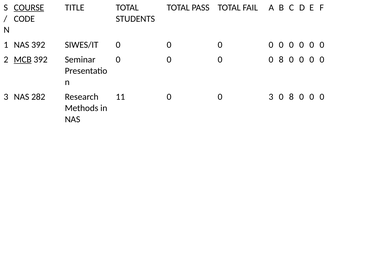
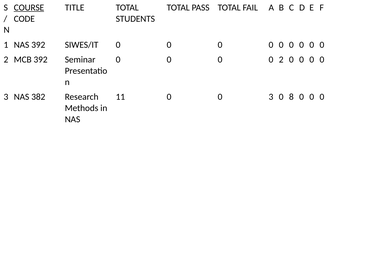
MCB underline: present -> none
8 at (281, 60): 8 -> 2
282: 282 -> 382
